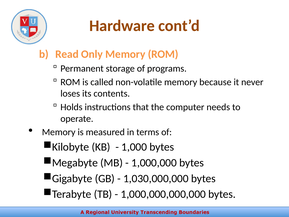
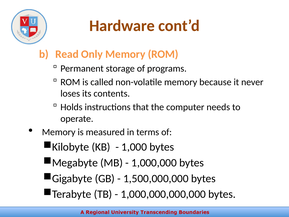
1,030,000,000: 1,030,000,000 -> 1,500,000,000
